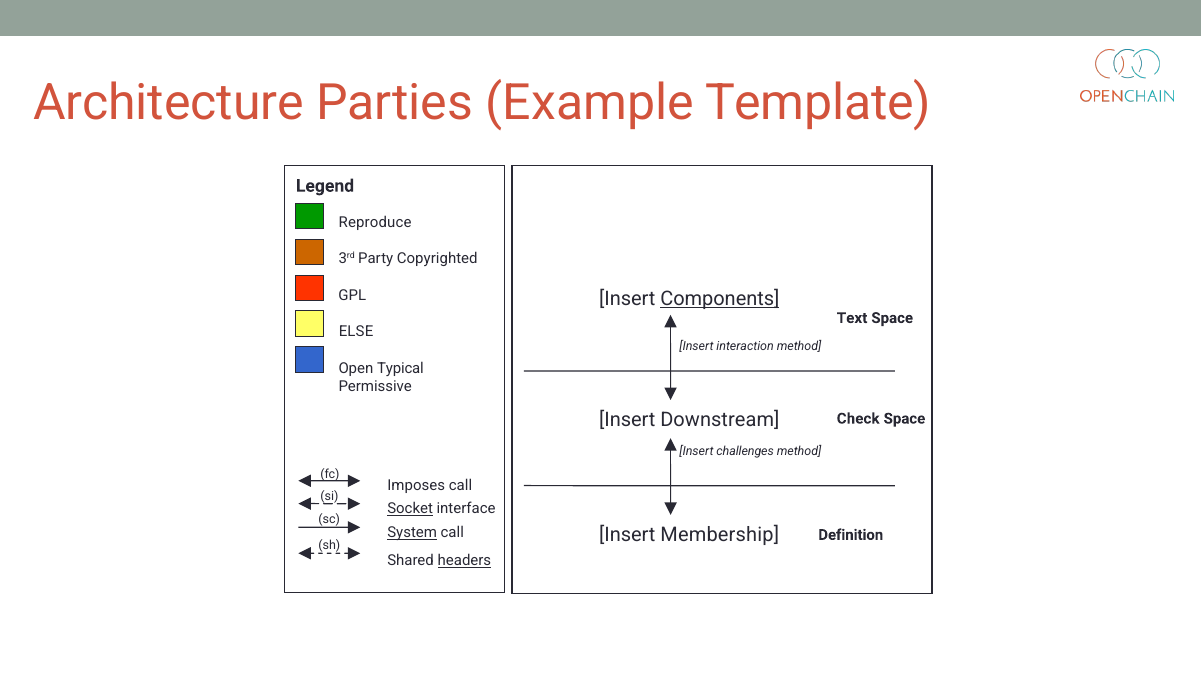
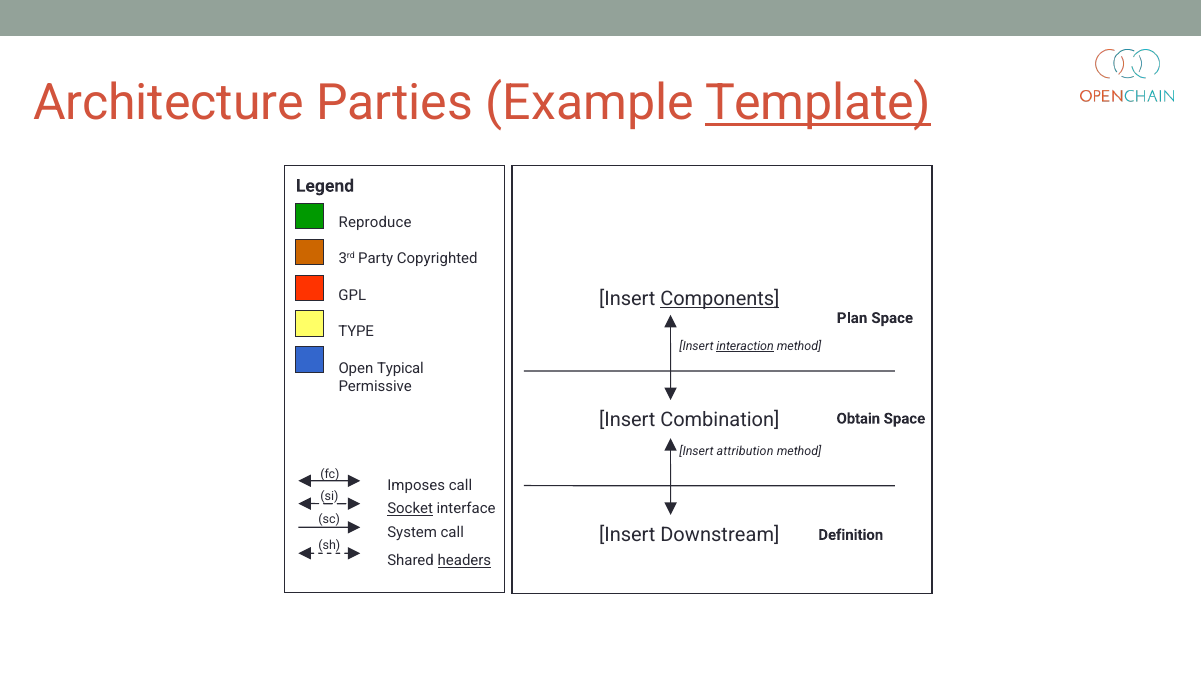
Template underline: none -> present
Text: Text -> Plan
ELSE: ELSE -> TYPE
interaction underline: none -> present
Downstream: Downstream -> Combination
Check: Check -> Obtain
challenges: challenges -> attribution
System underline: present -> none
Membership: Membership -> Downstream
